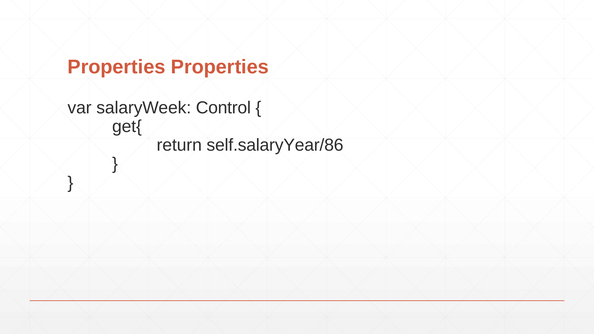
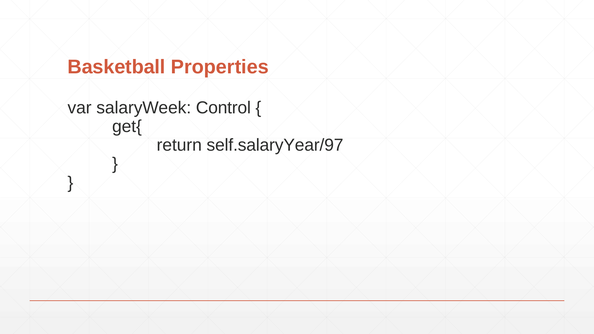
Properties at (116, 67): Properties -> Basketball
self.salaryYear/86: self.salaryYear/86 -> self.salaryYear/97
